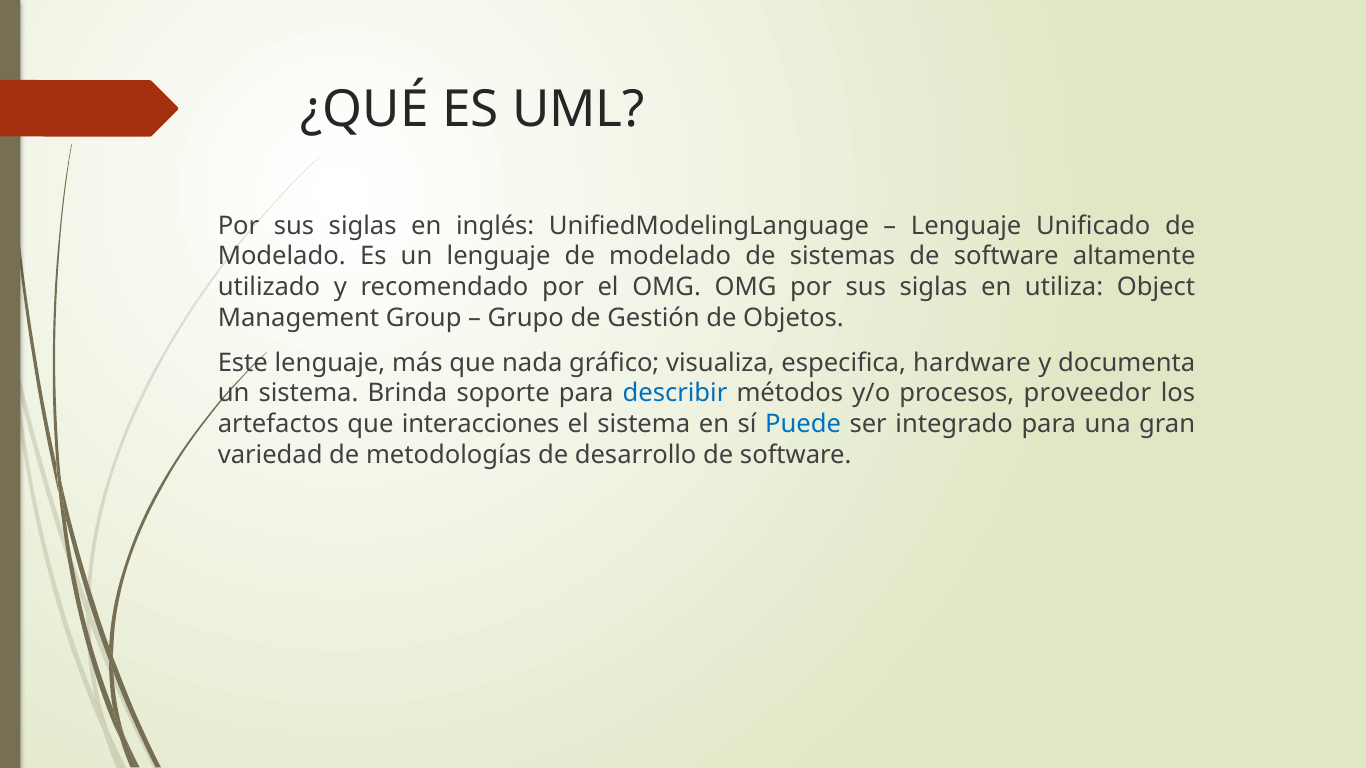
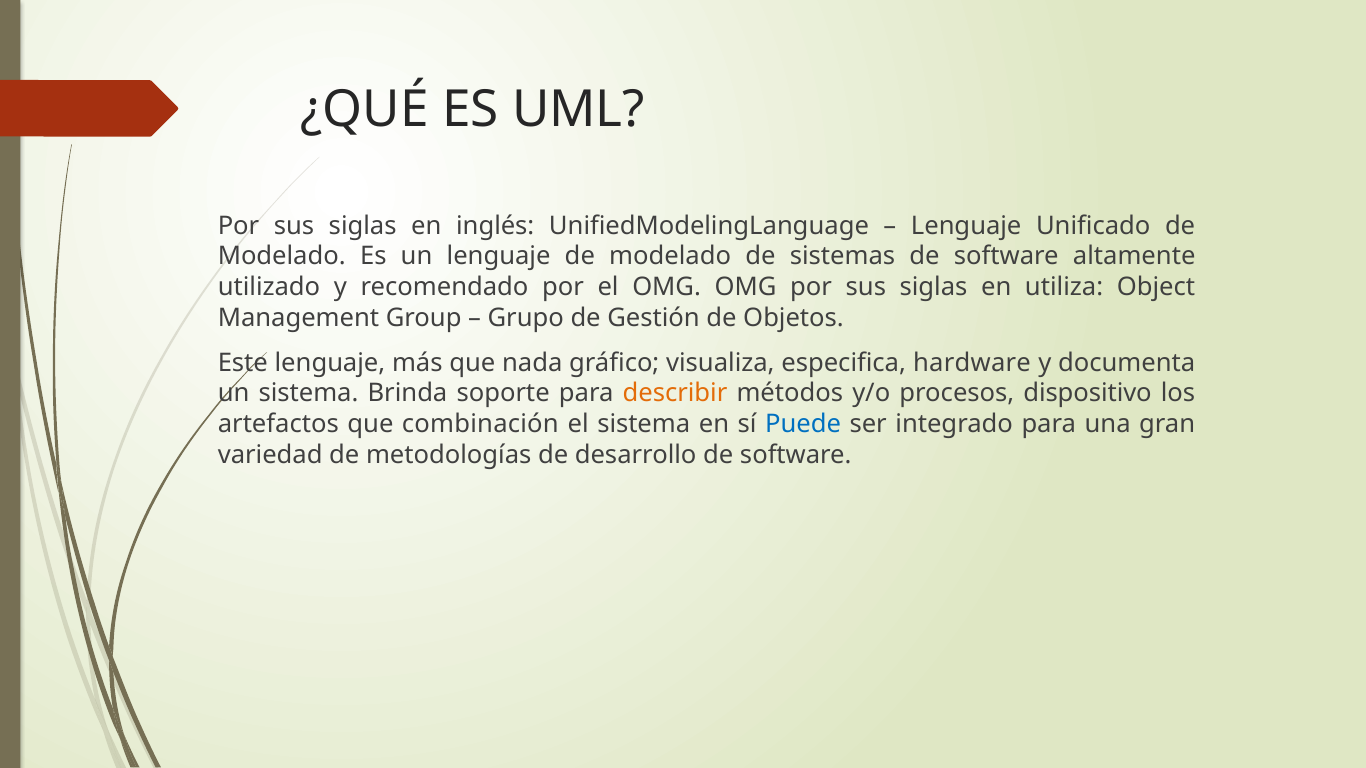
describir colour: blue -> orange
proveedor: proveedor -> dispositivo
interacciones: interacciones -> combinación
